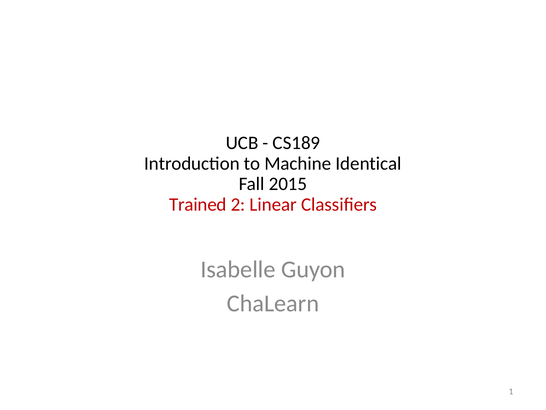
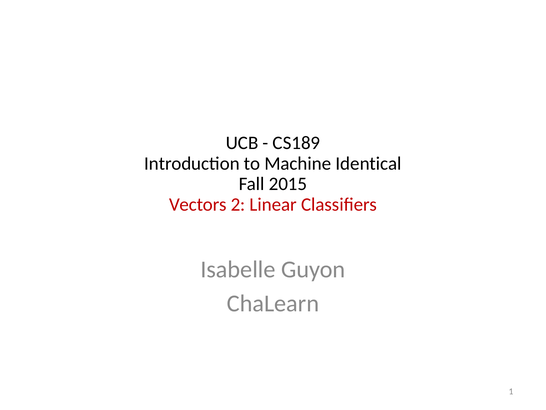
Trained: Trained -> Vectors
